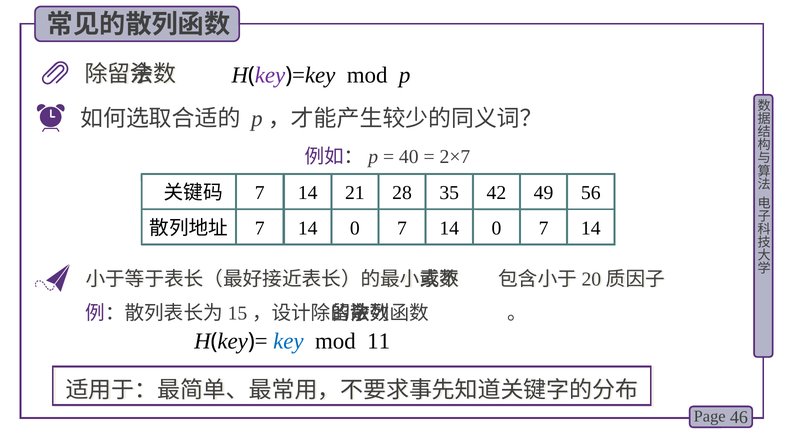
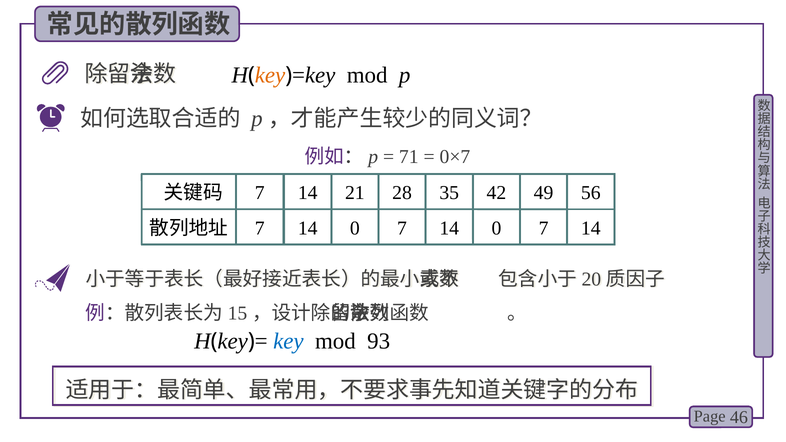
key at (270, 75) colour: purple -> orange
40: 40 -> 71
2×7: 2×7 -> 0×7
11: 11 -> 93
